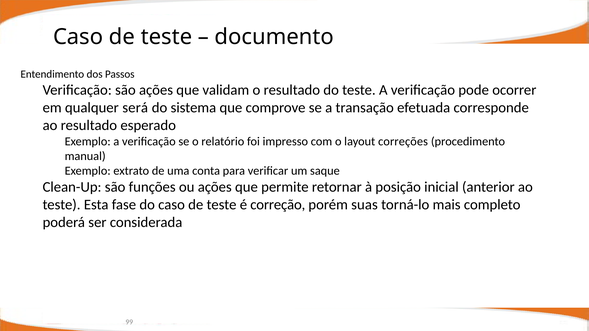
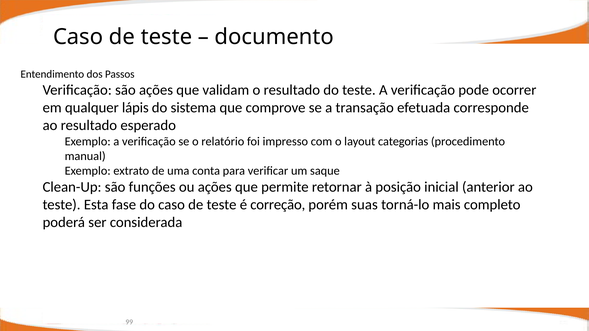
será: será -> lápis
correções: correções -> categorias
